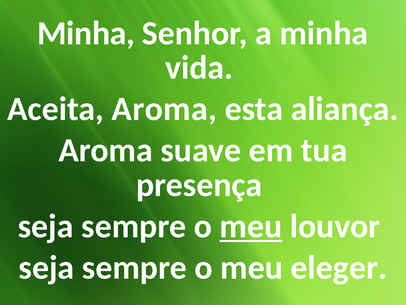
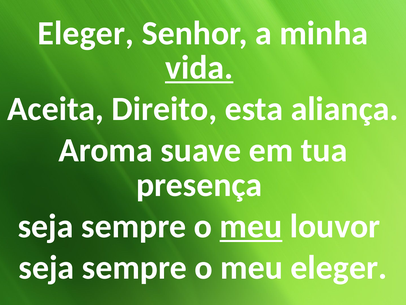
Minha at (86, 33): Minha -> Eleger
vida underline: none -> present
Aceita Aroma: Aroma -> Direito
